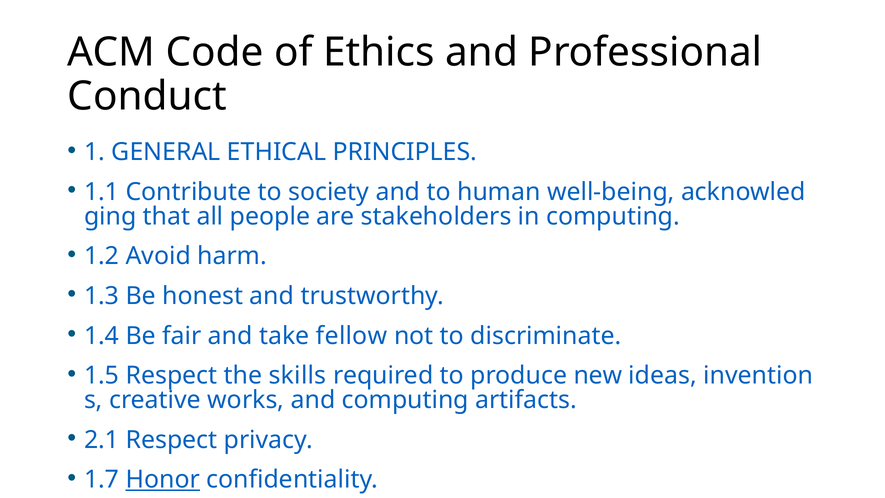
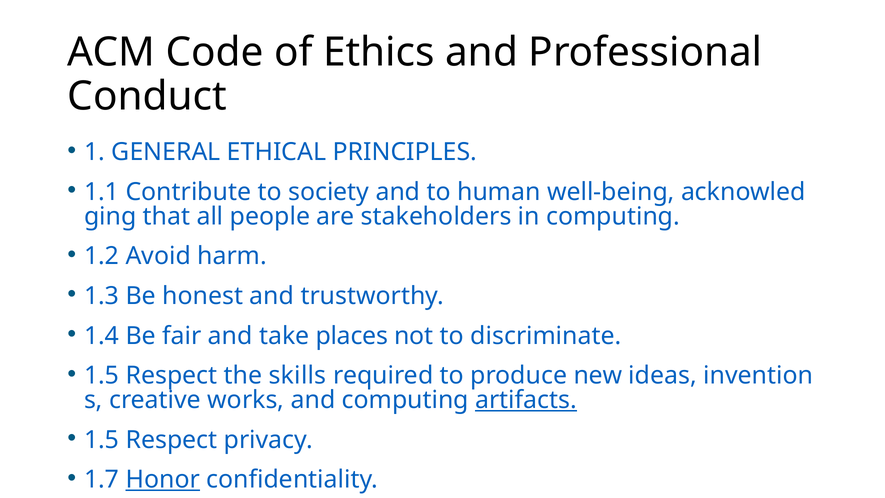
fellow: fellow -> places
artifacts underline: none -> present
2.1 at (102, 440): 2.1 -> 1.5
